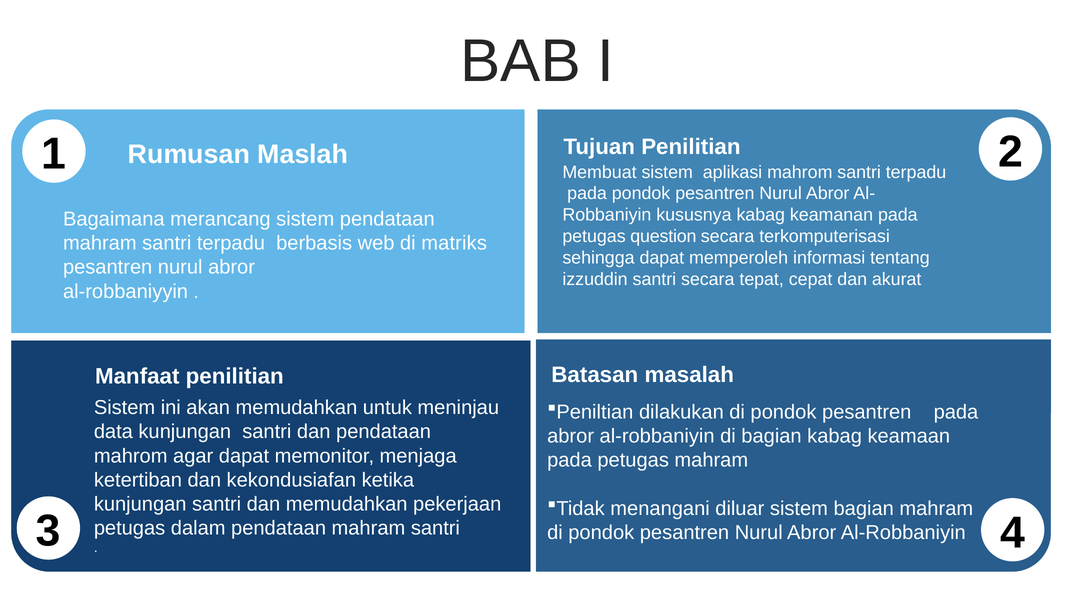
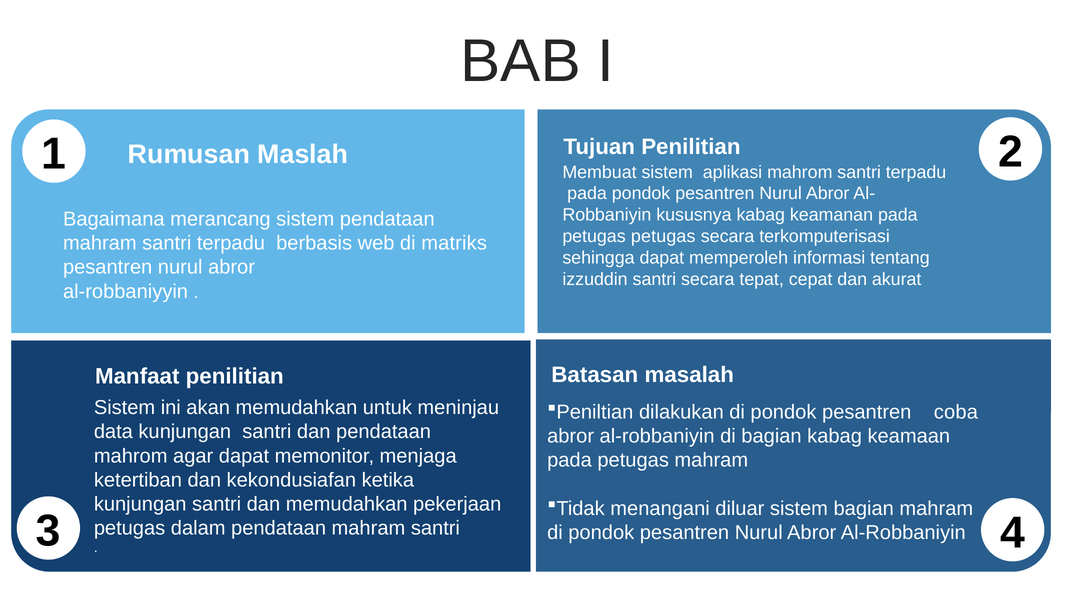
petugas question: question -> petugas
pesantren pada: pada -> coba
